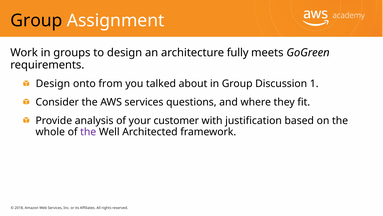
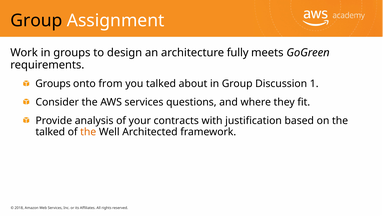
Design at (53, 84): Design -> Groups
customer: customer -> contracts
whole at (50, 131): whole -> talked
the at (88, 131) colour: purple -> orange
